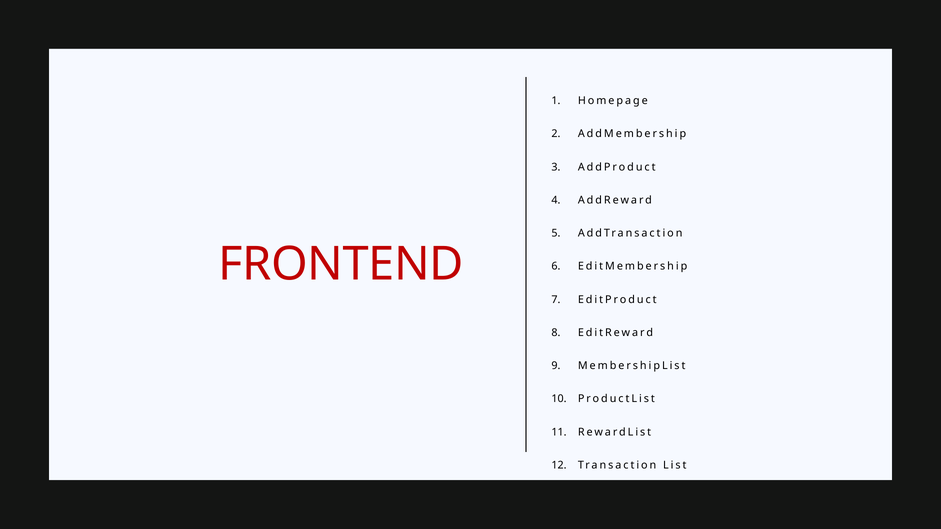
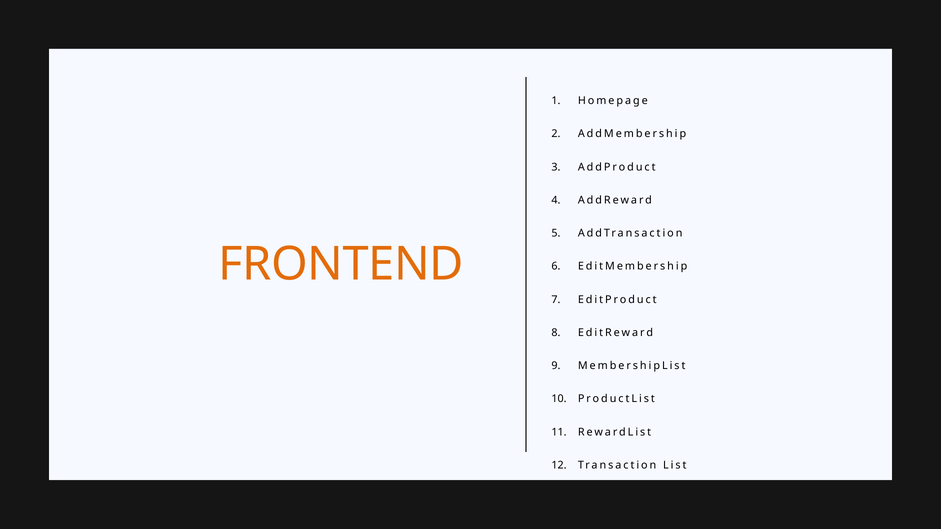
FRONTEND colour: red -> orange
